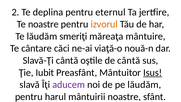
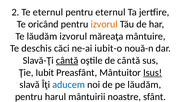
Te deplina: deplina -> eternul
Te noastre: noastre -> oricând
lăudăm smeriţi: smeriţi -> izvorul
cântare: cântare -> deschis
viaţă-o: viaţă-o -> iubit-o
cântă at (67, 60) underline: none -> present
aducem colour: purple -> blue
